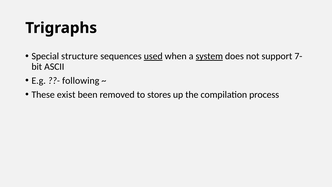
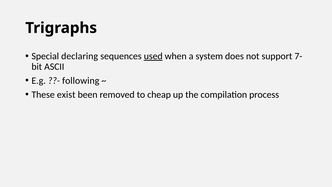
structure: structure -> declaring
system underline: present -> none
stores: stores -> cheap
